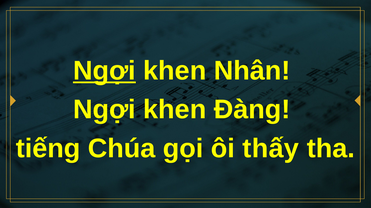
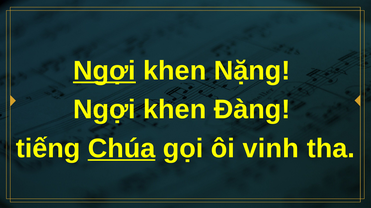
Nhân: Nhân -> Nặng
Chúa underline: none -> present
thấy: thấy -> vinh
